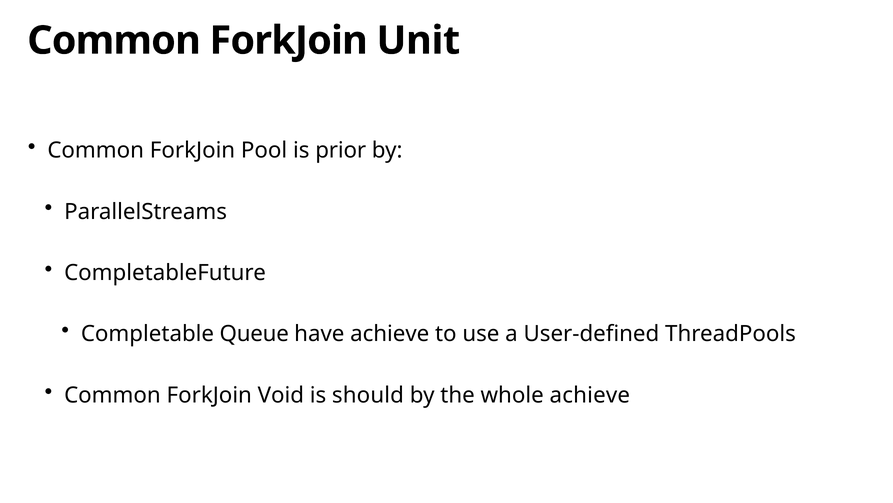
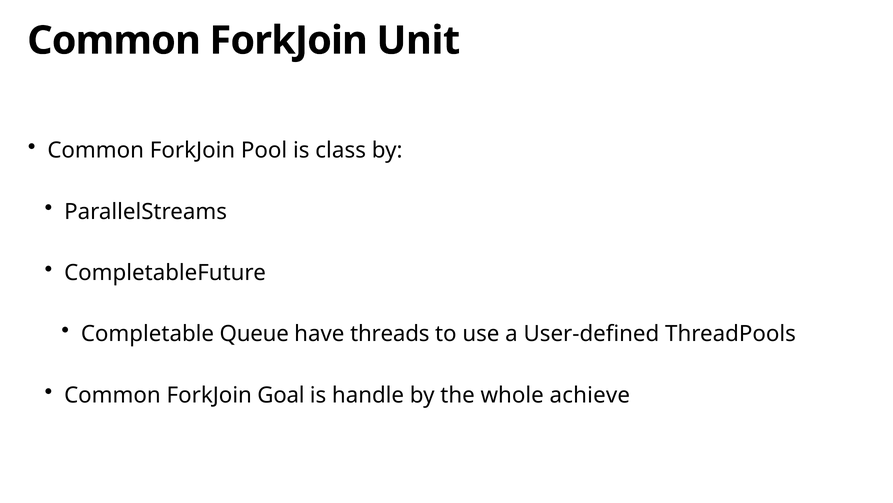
prior: prior -> class
have achieve: achieve -> threads
Void: Void -> Goal
should: should -> handle
